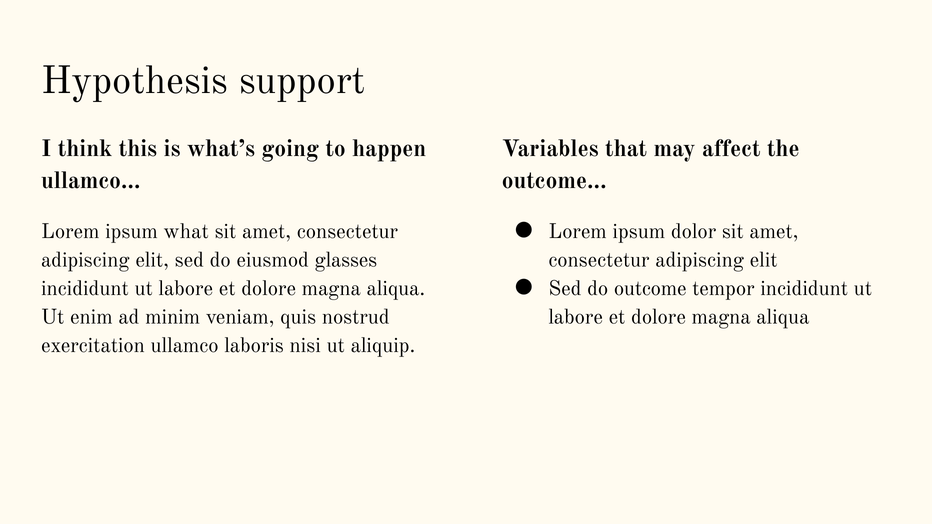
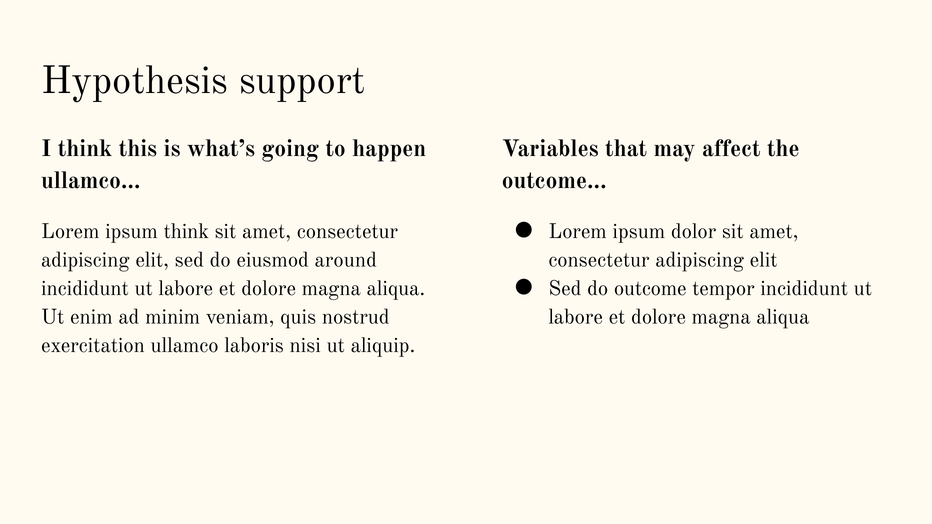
ipsum what: what -> think
glasses: glasses -> around
